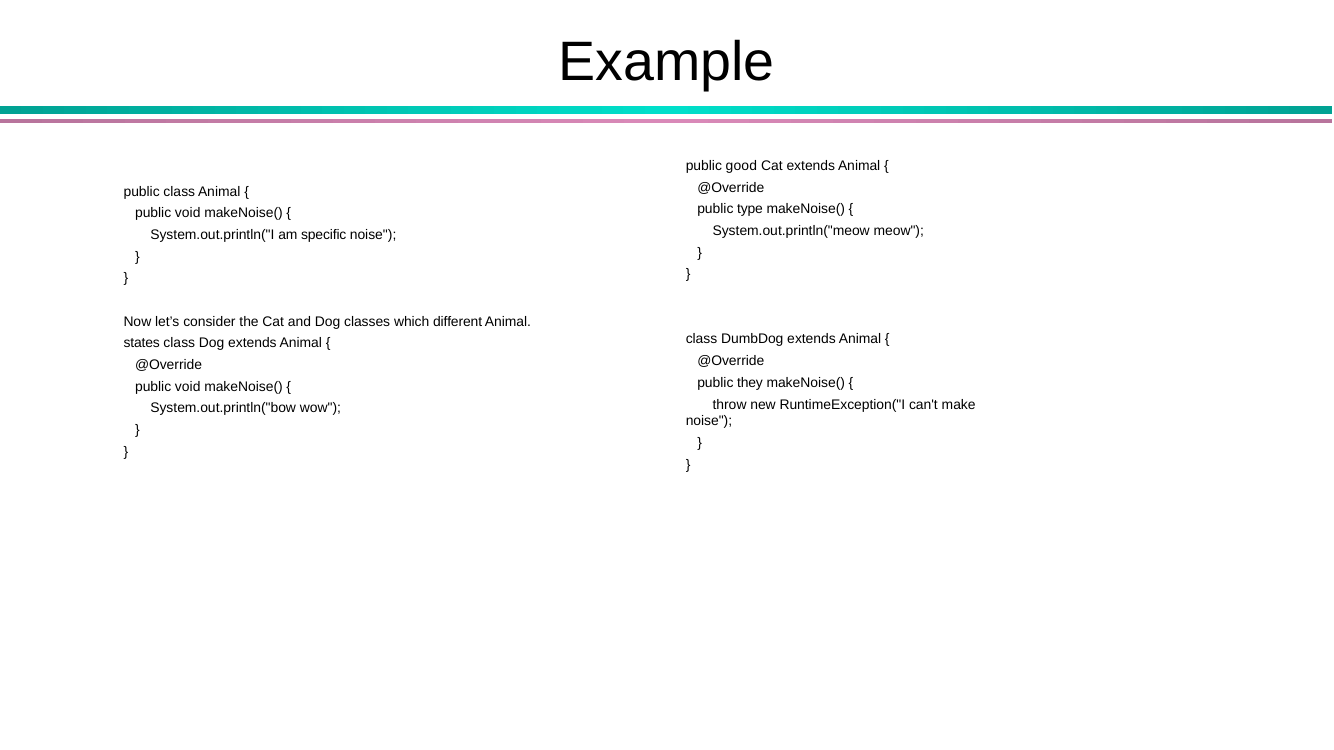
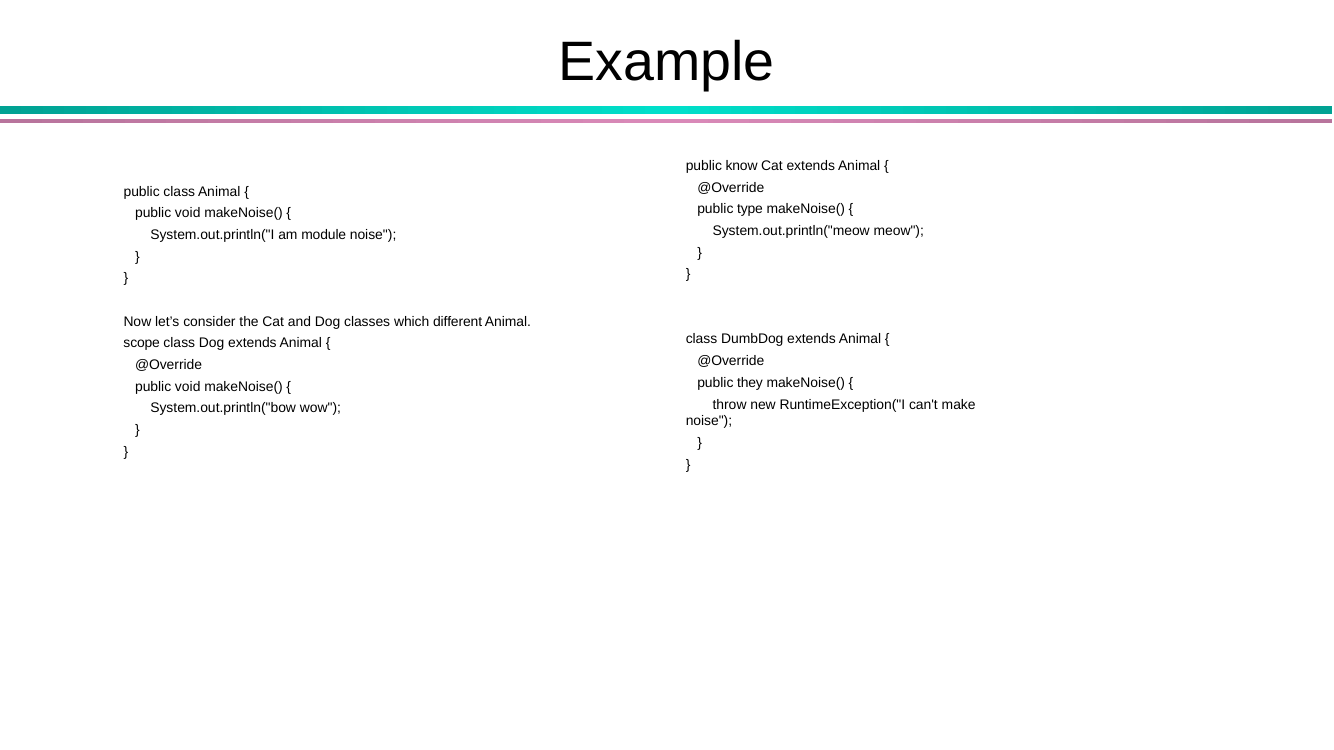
good: good -> know
specific: specific -> module
states: states -> scope
